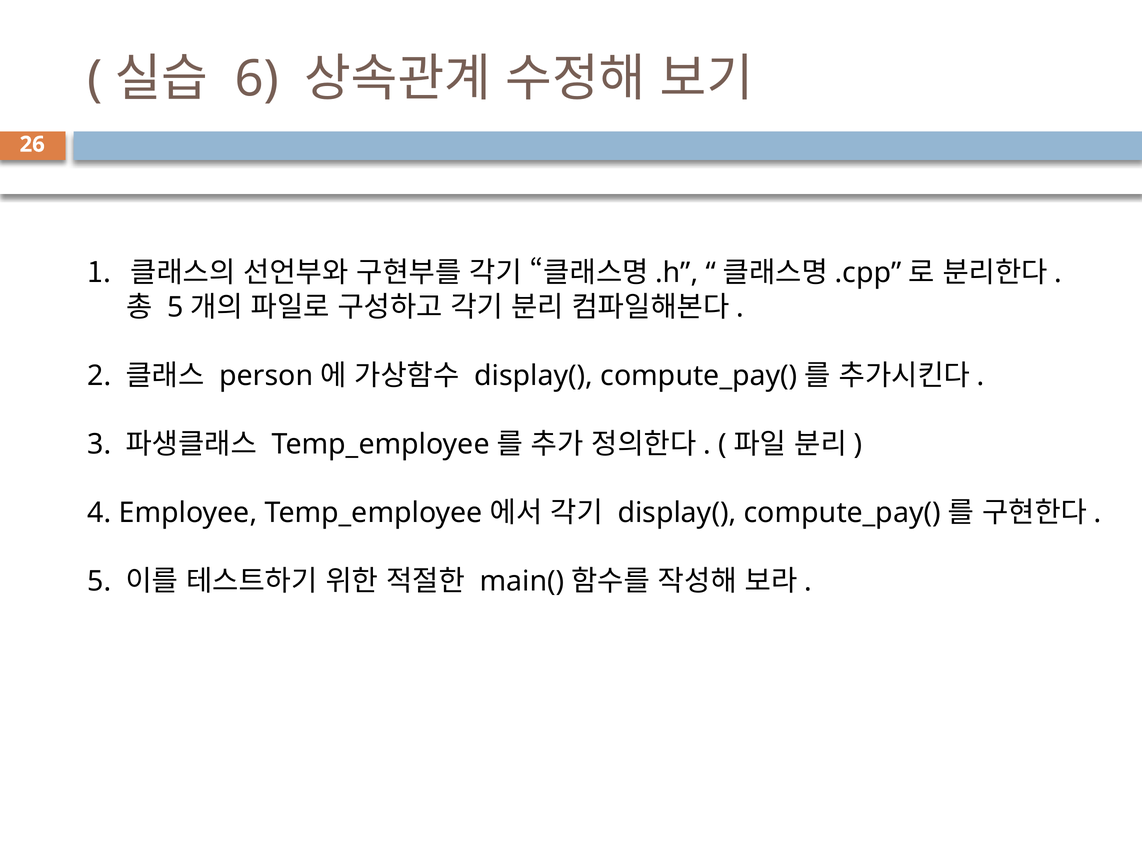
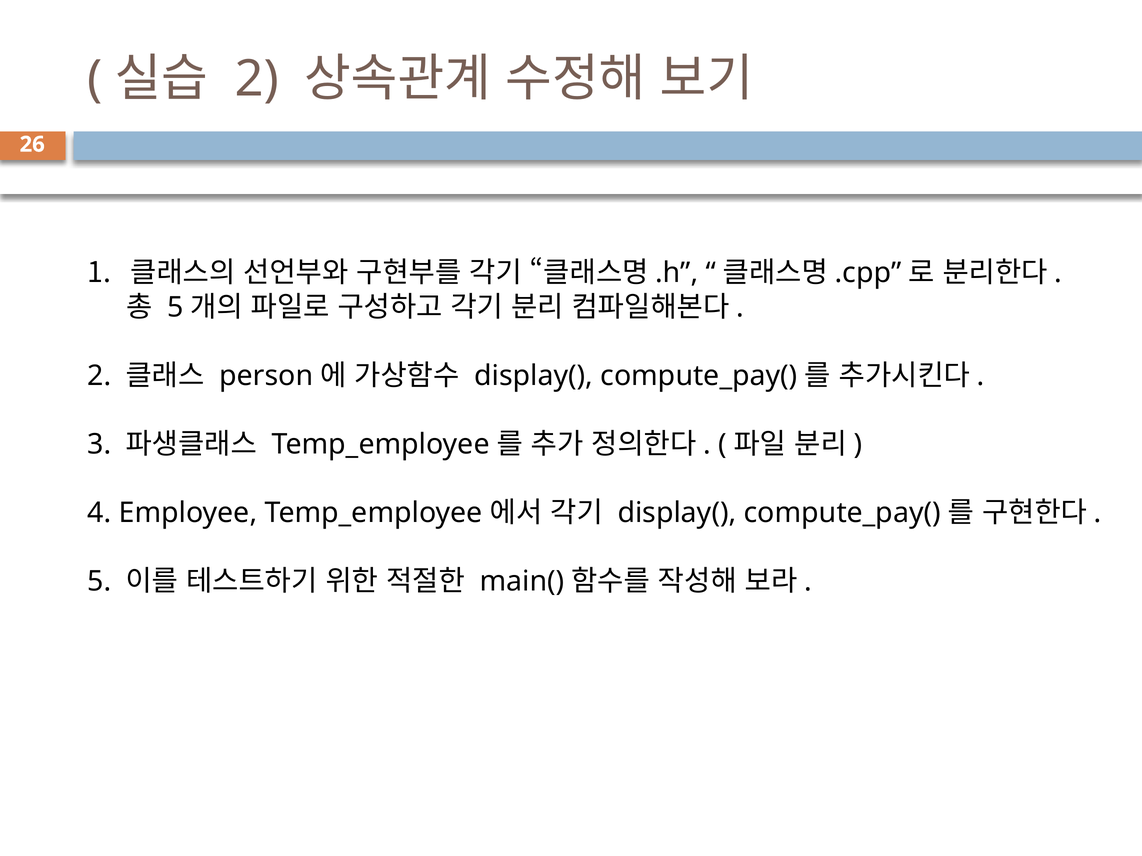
6 at (257, 79): 6 -> 2
